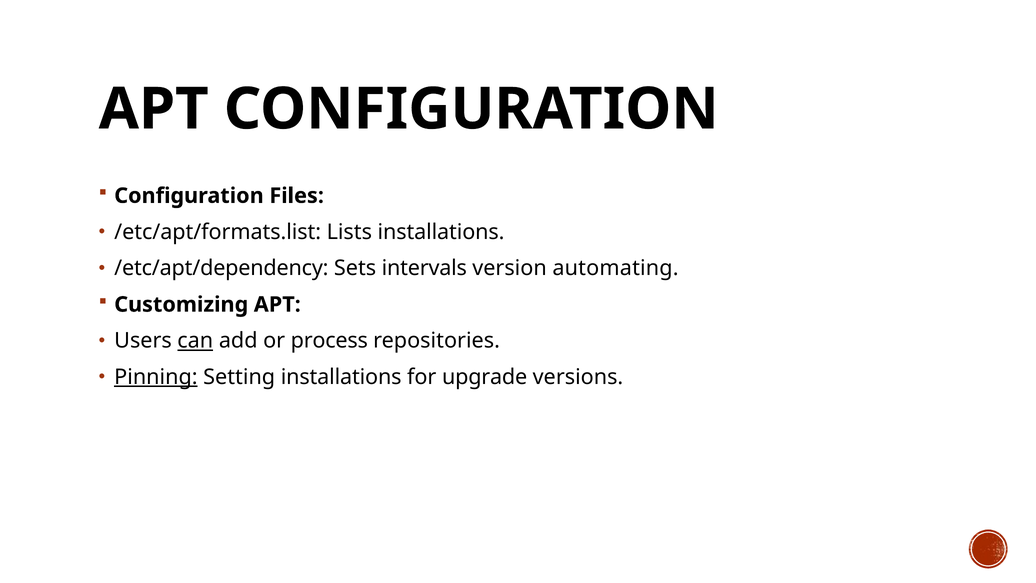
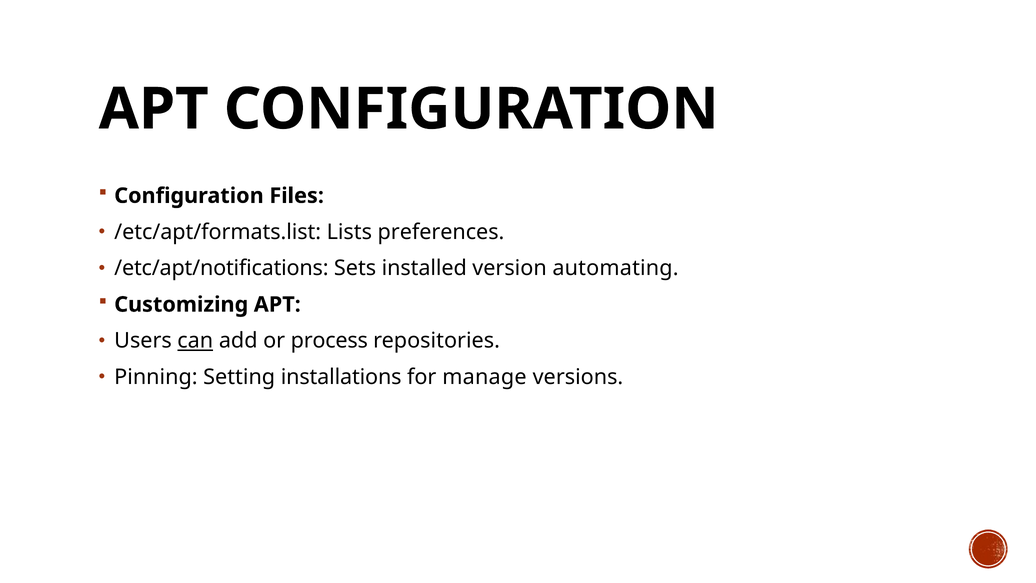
Lists installations: installations -> preferences
/etc/apt/dependency: /etc/apt/dependency -> /etc/apt/notifications
intervals: intervals -> installed
Pinning underline: present -> none
upgrade: upgrade -> manage
